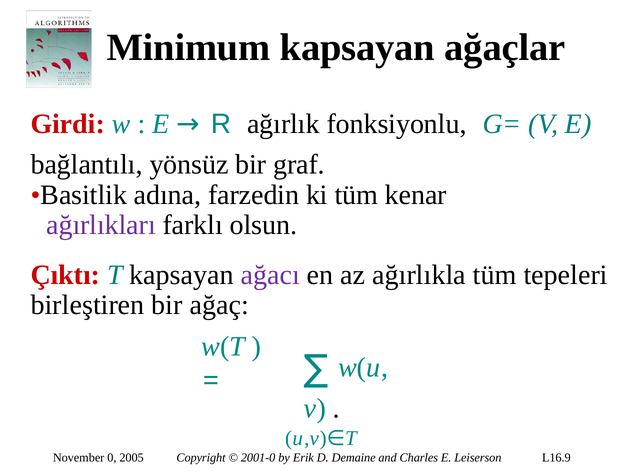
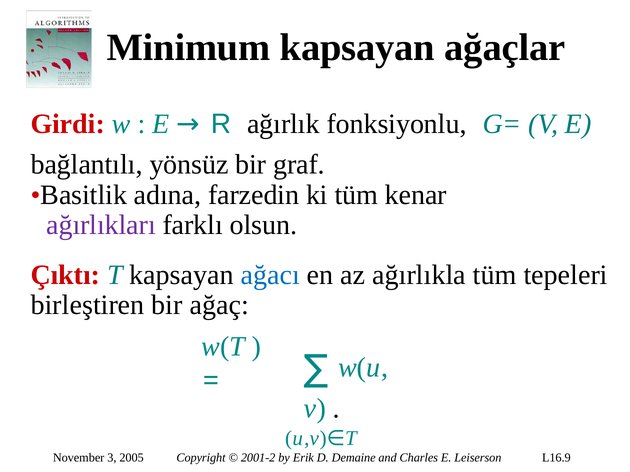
ağacı colour: purple -> blue
0: 0 -> 3
2001-0: 2001-0 -> 2001-2
